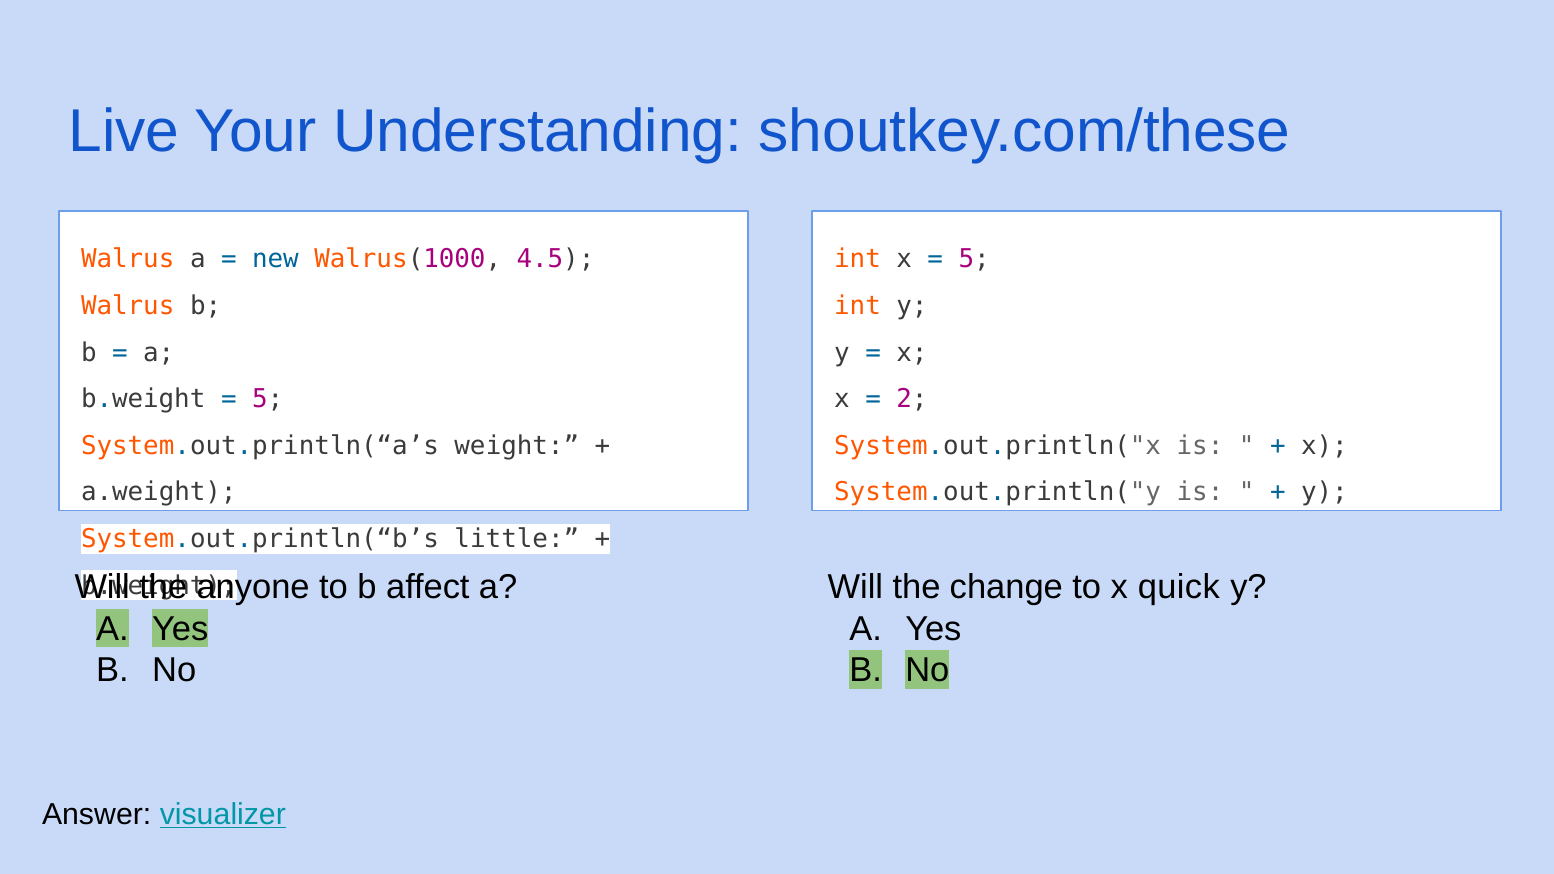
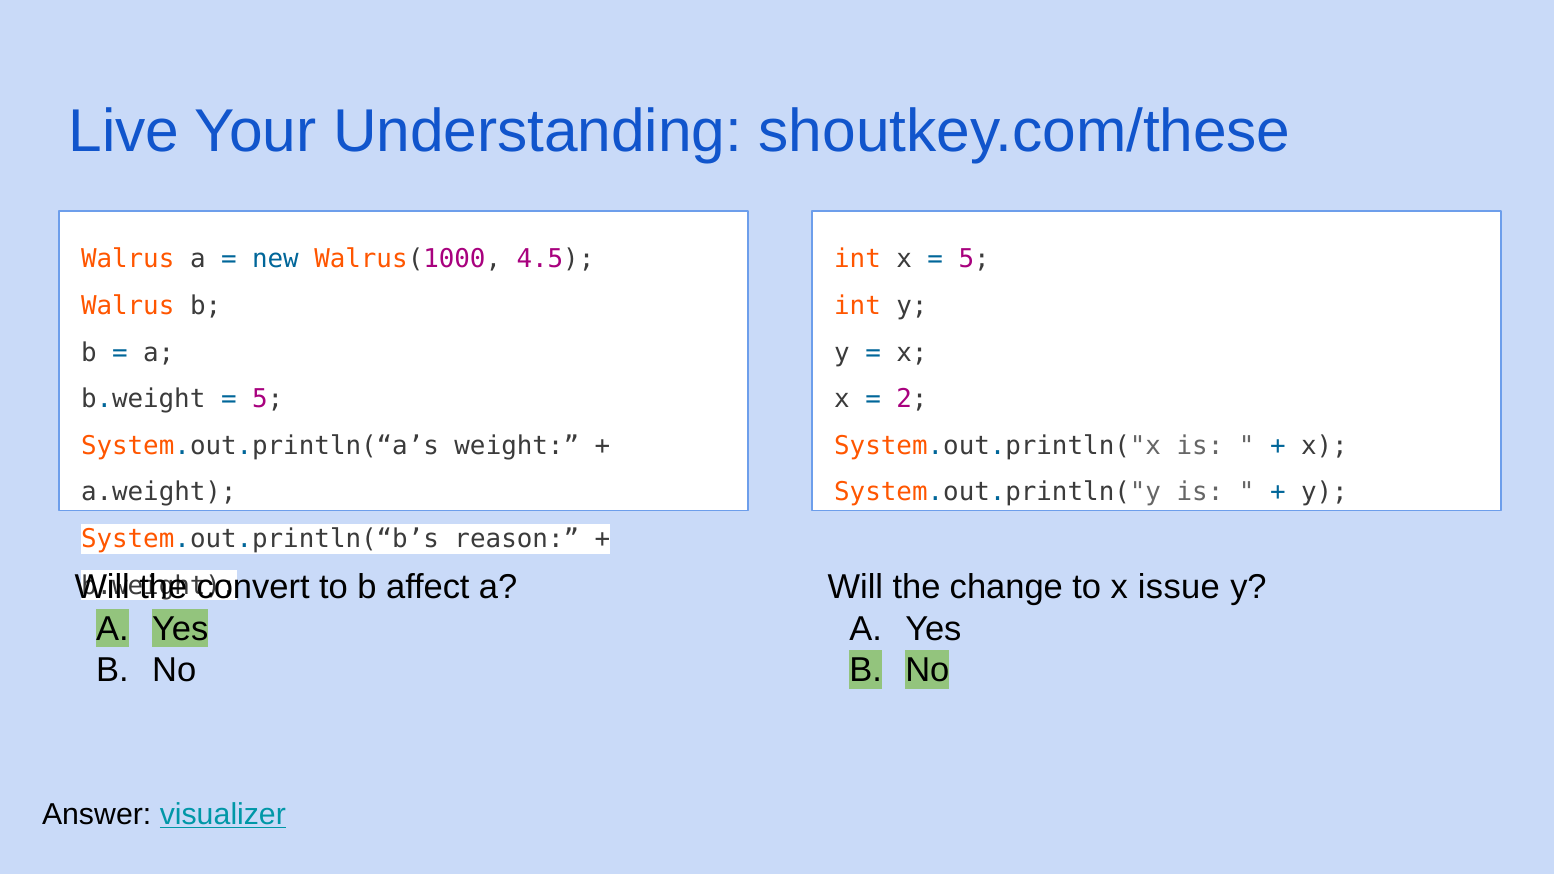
little: little -> reason
anyone: anyone -> convert
quick: quick -> issue
